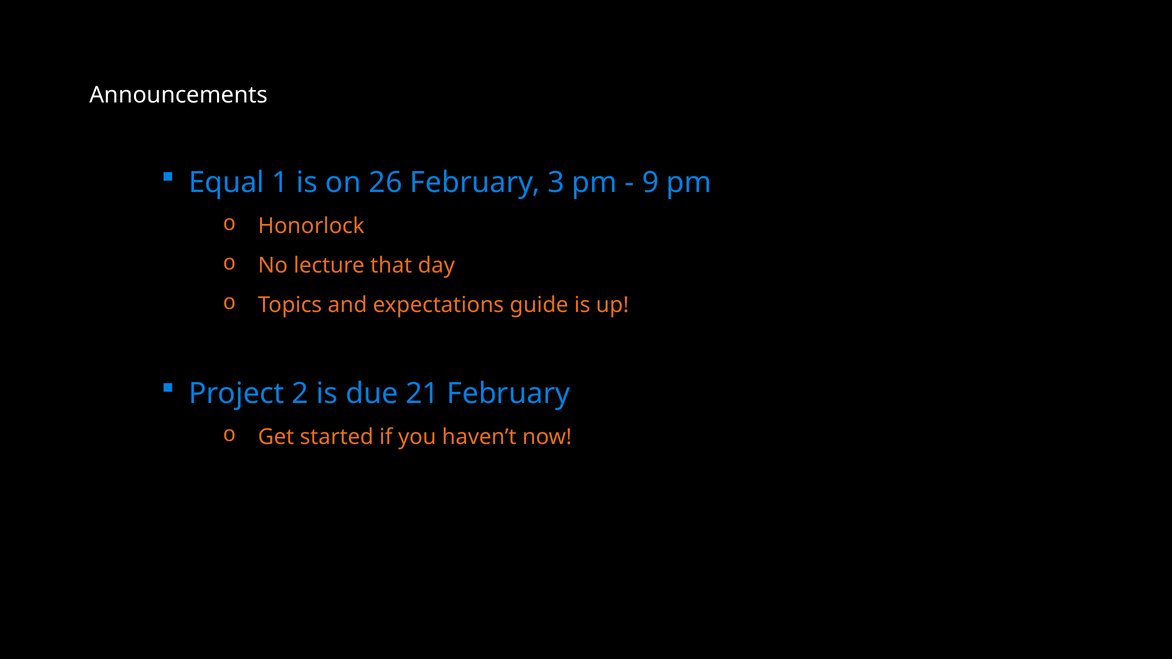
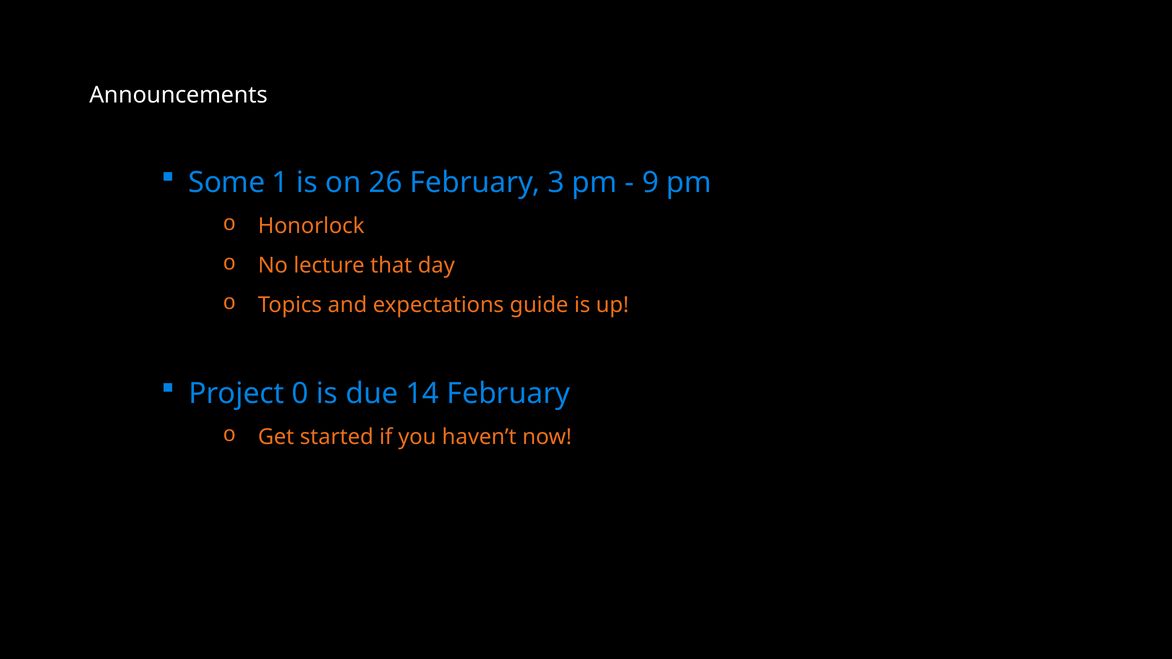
Equal: Equal -> Some
2: 2 -> 0
21: 21 -> 14
